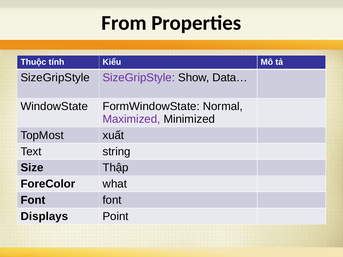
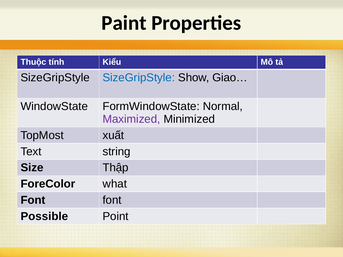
From: From -> Paint
SizeGripStyle at (139, 78) colour: purple -> blue
Data…: Data… -> Giao…
Displays: Displays -> Possible
